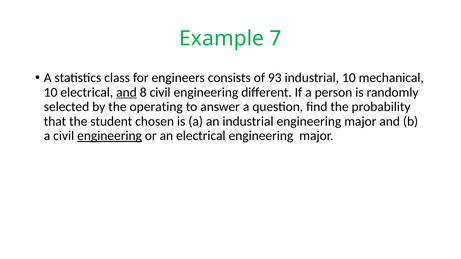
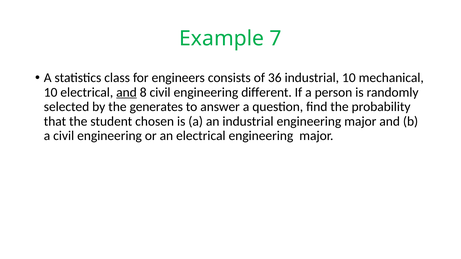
93: 93 -> 36
operating: operating -> generates
engineering at (110, 136) underline: present -> none
